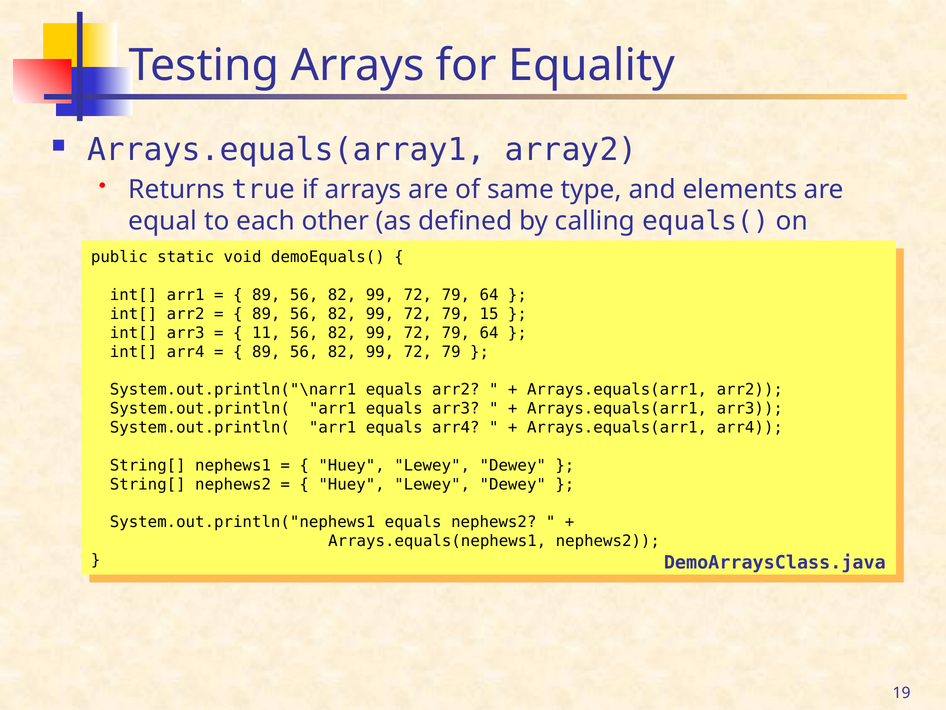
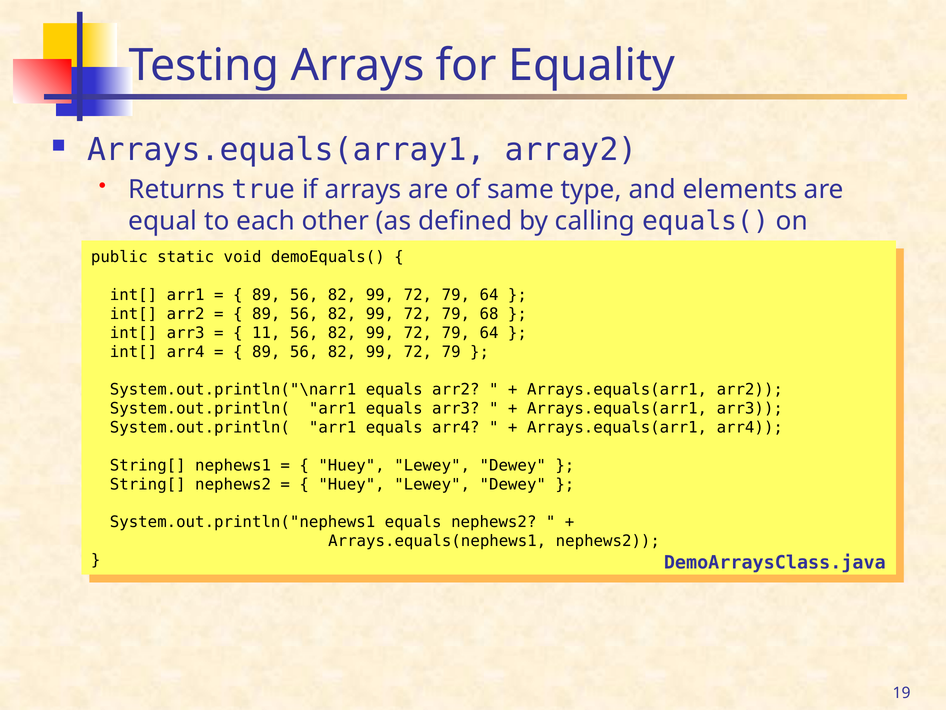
15: 15 -> 68
